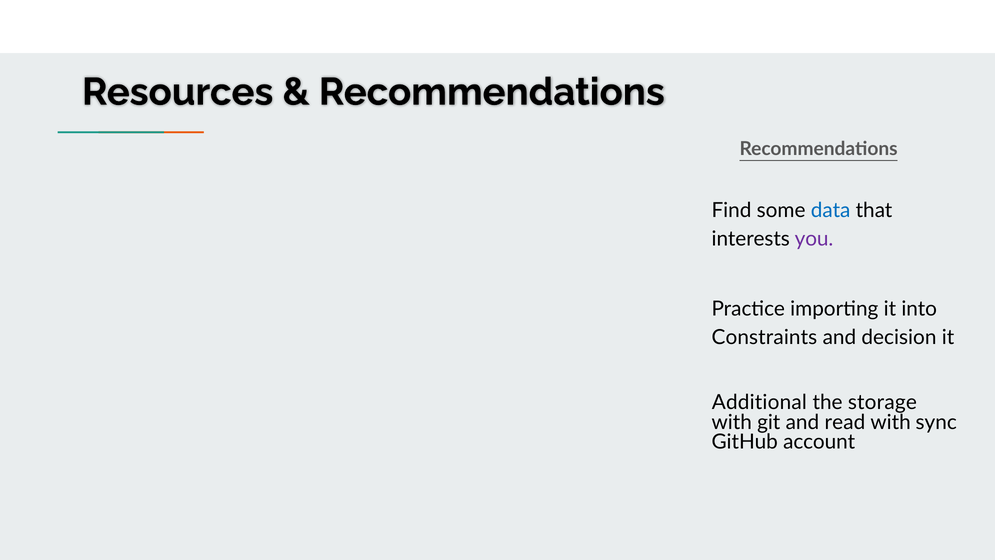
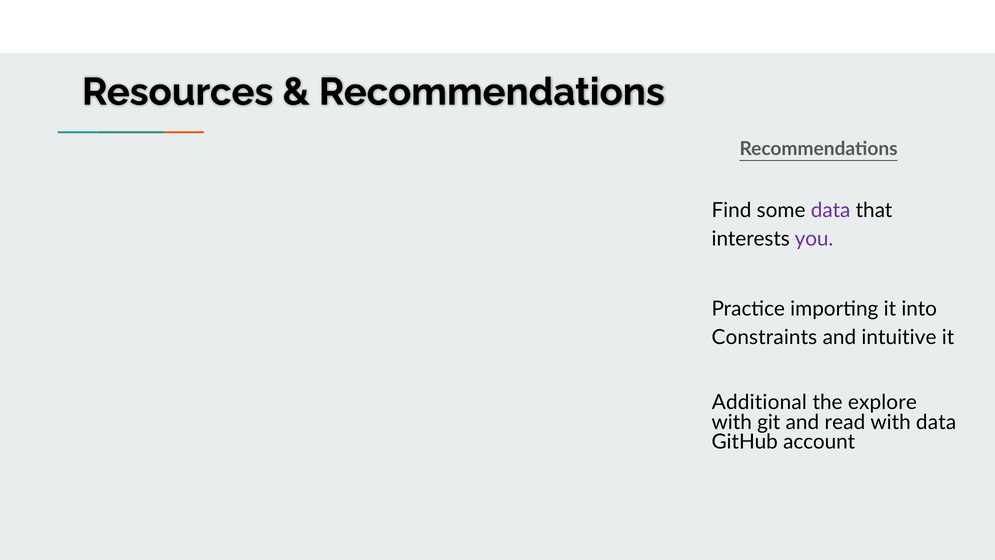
data at (831, 210) colour: blue -> purple
decision: decision -> intuitive
storage: storage -> explore
with sync: sync -> data
